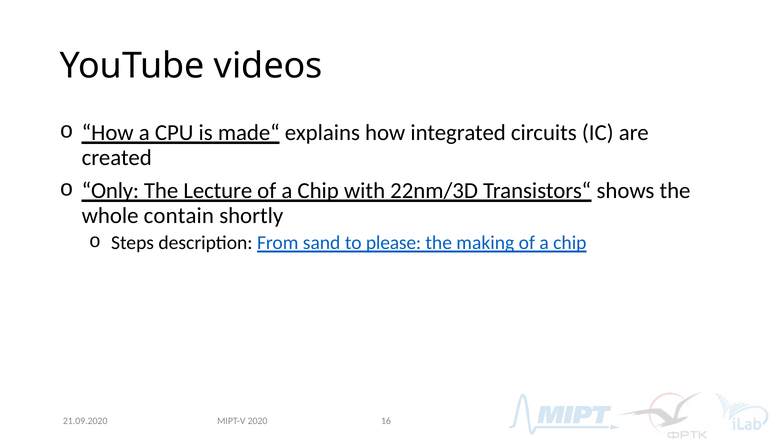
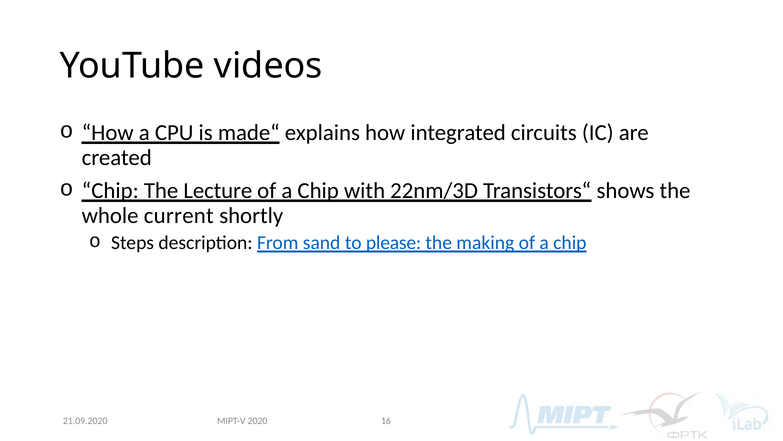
Only at (110, 191): Only -> Chip
contain: contain -> current
